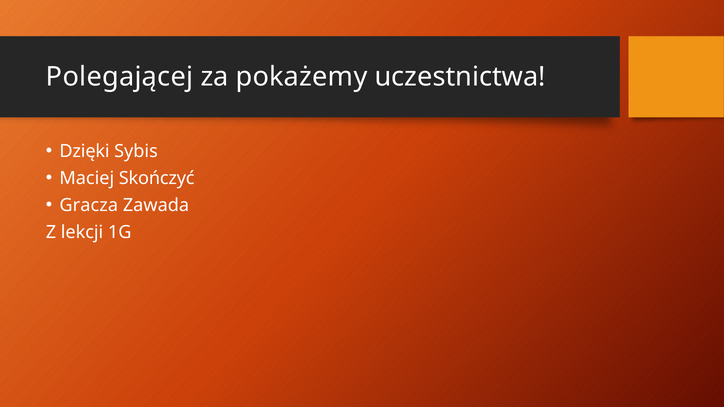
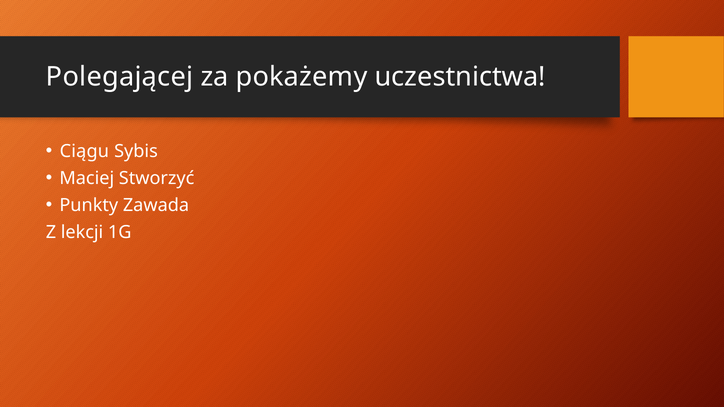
Dzięki: Dzięki -> Ciągu
Skończyć: Skończyć -> Stworzyć
Gracza: Gracza -> Punkty
